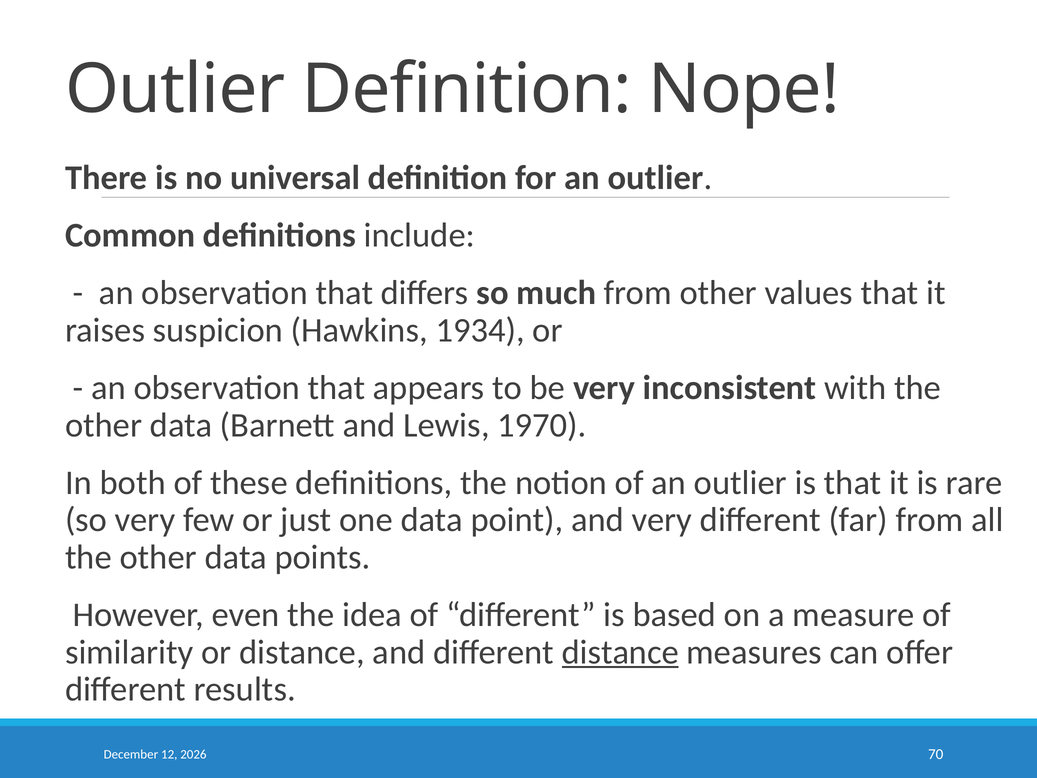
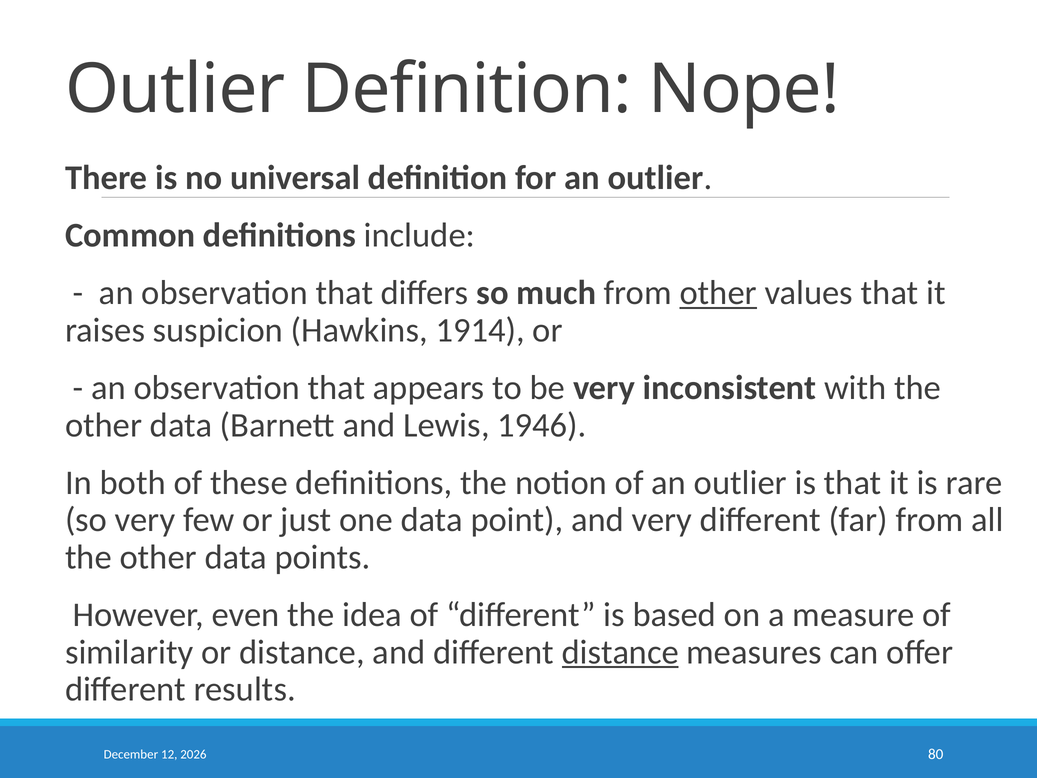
other at (718, 293) underline: none -> present
1934: 1934 -> 1914
1970: 1970 -> 1946
70: 70 -> 80
